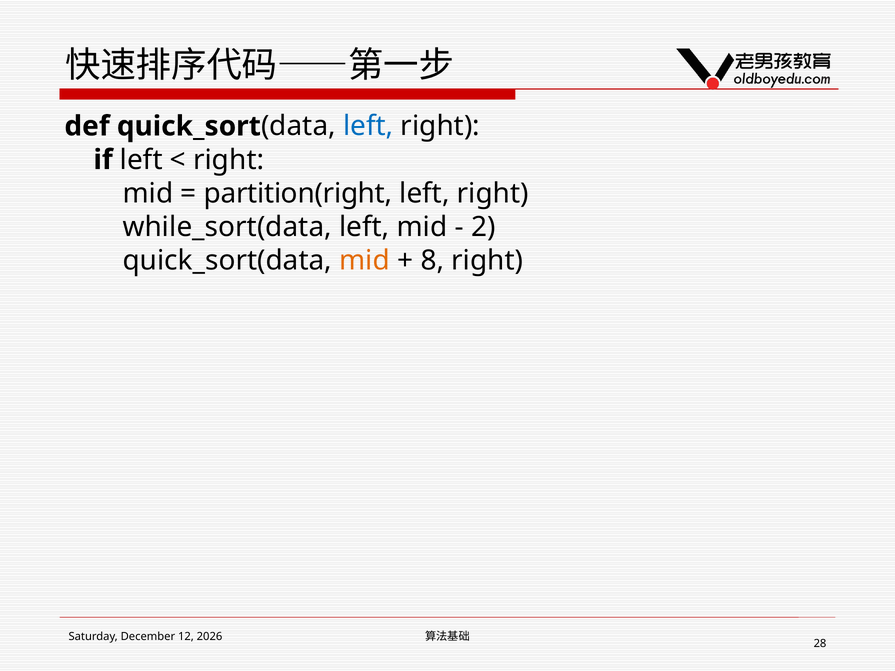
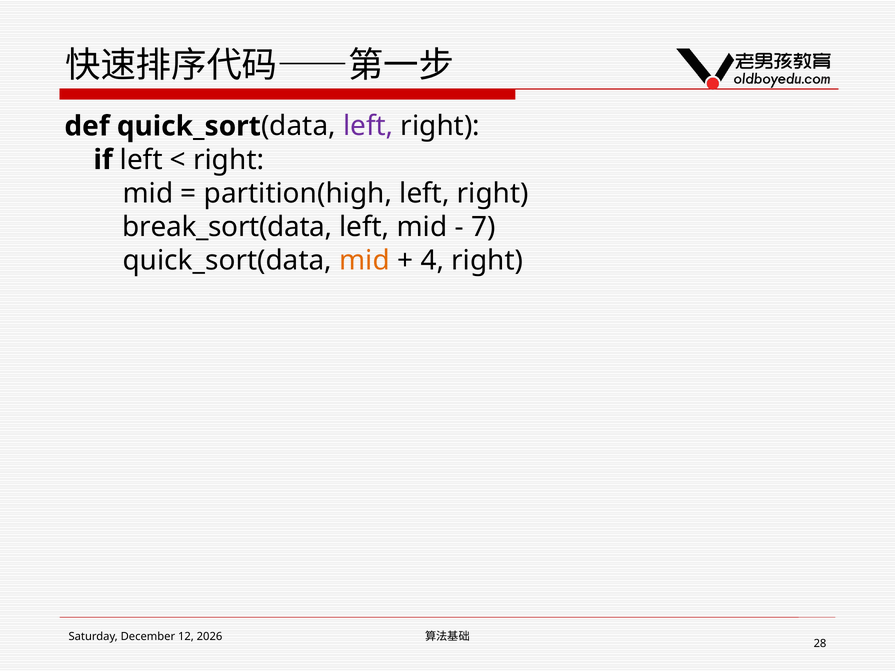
left at (368, 126) colour: blue -> purple
partition(right: partition(right -> partition(high
while_sort(data: while_sort(data -> break_sort(data
2: 2 -> 7
8: 8 -> 4
